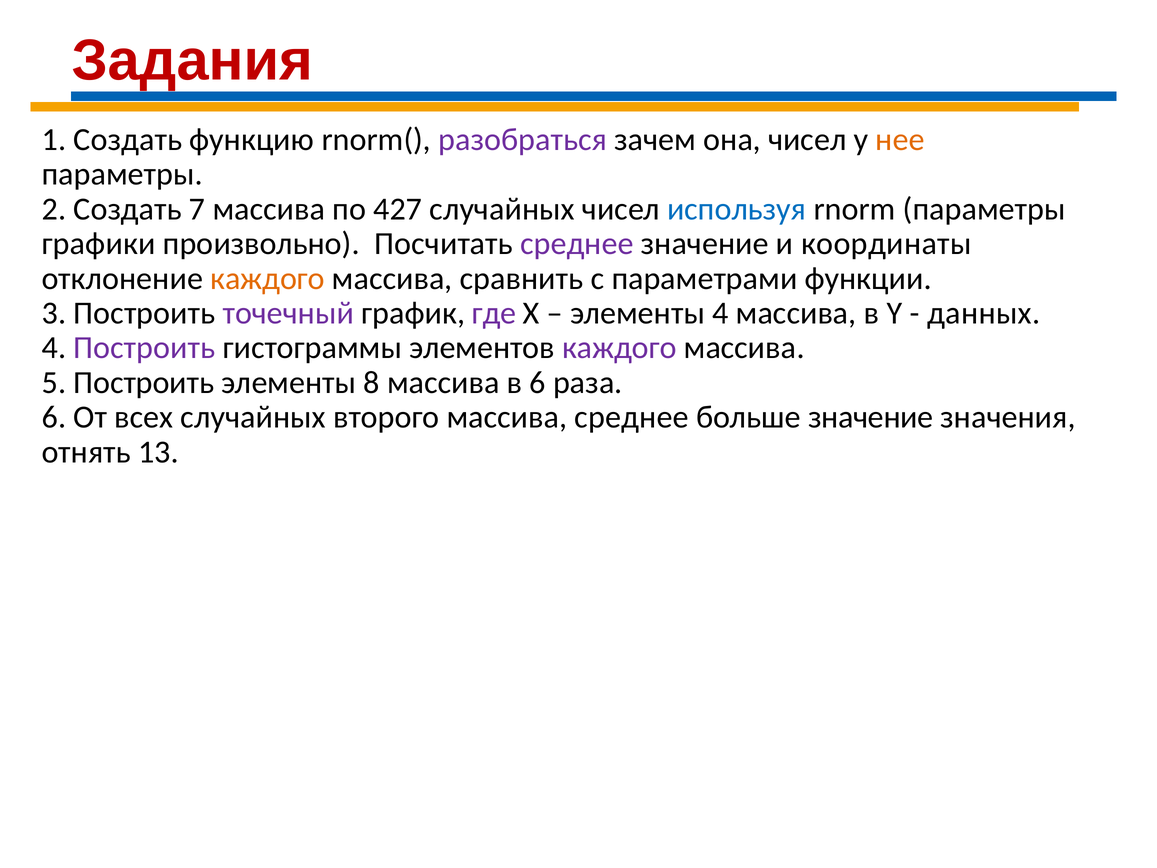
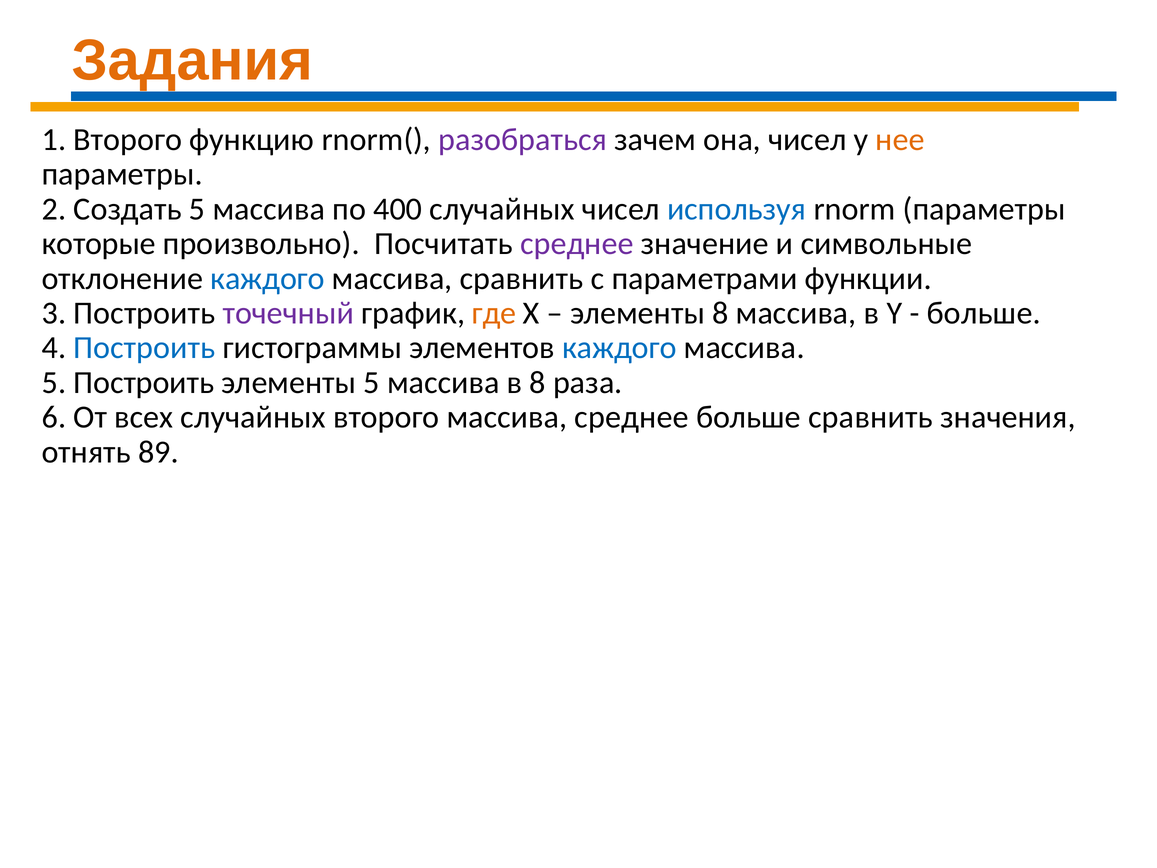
Задания colour: red -> orange
1 Создать: Создать -> Второго
Создать 7: 7 -> 5
427: 427 -> 400
графики: графики -> которые
координаты: координаты -> символьные
каждого at (268, 278) colour: orange -> blue
где colour: purple -> orange
элементы 4: 4 -> 8
данных at (984, 313): данных -> больше
Построить at (144, 348) colour: purple -> blue
каждого at (619, 348) colour: purple -> blue
элементы 8: 8 -> 5
в 6: 6 -> 8
больше значение: значение -> сравнить
13: 13 -> 89
